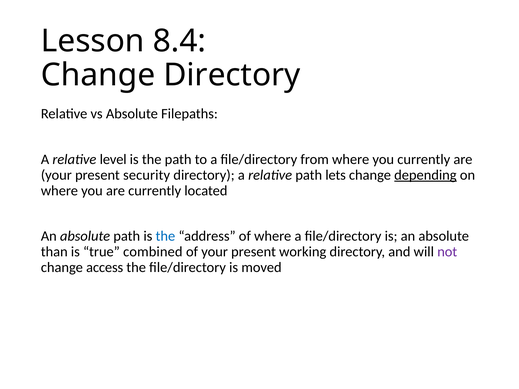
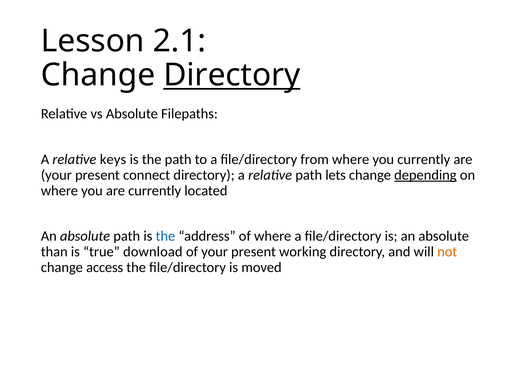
8.4: 8.4 -> 2.1
Directory at (232, 75) underline: none -> present
level: level -> keys
security: security -> connect
combined: combined -> download
not colour: purple -> orange
